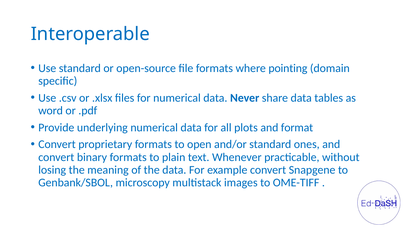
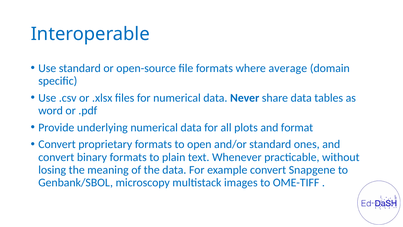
pointing: pointing -> average
